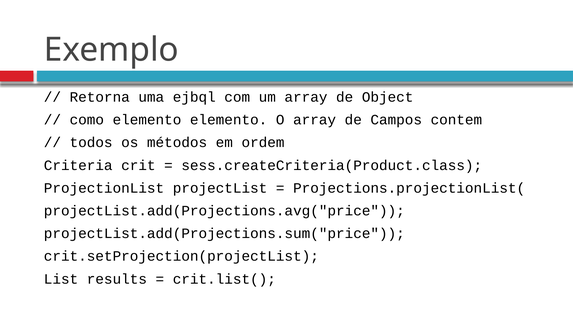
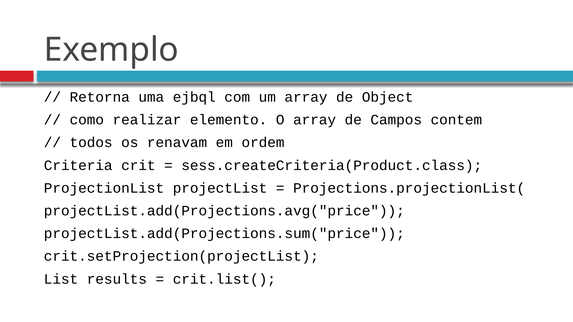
como elemento: elemento -> realizar
métodos: métodos -> renavam
